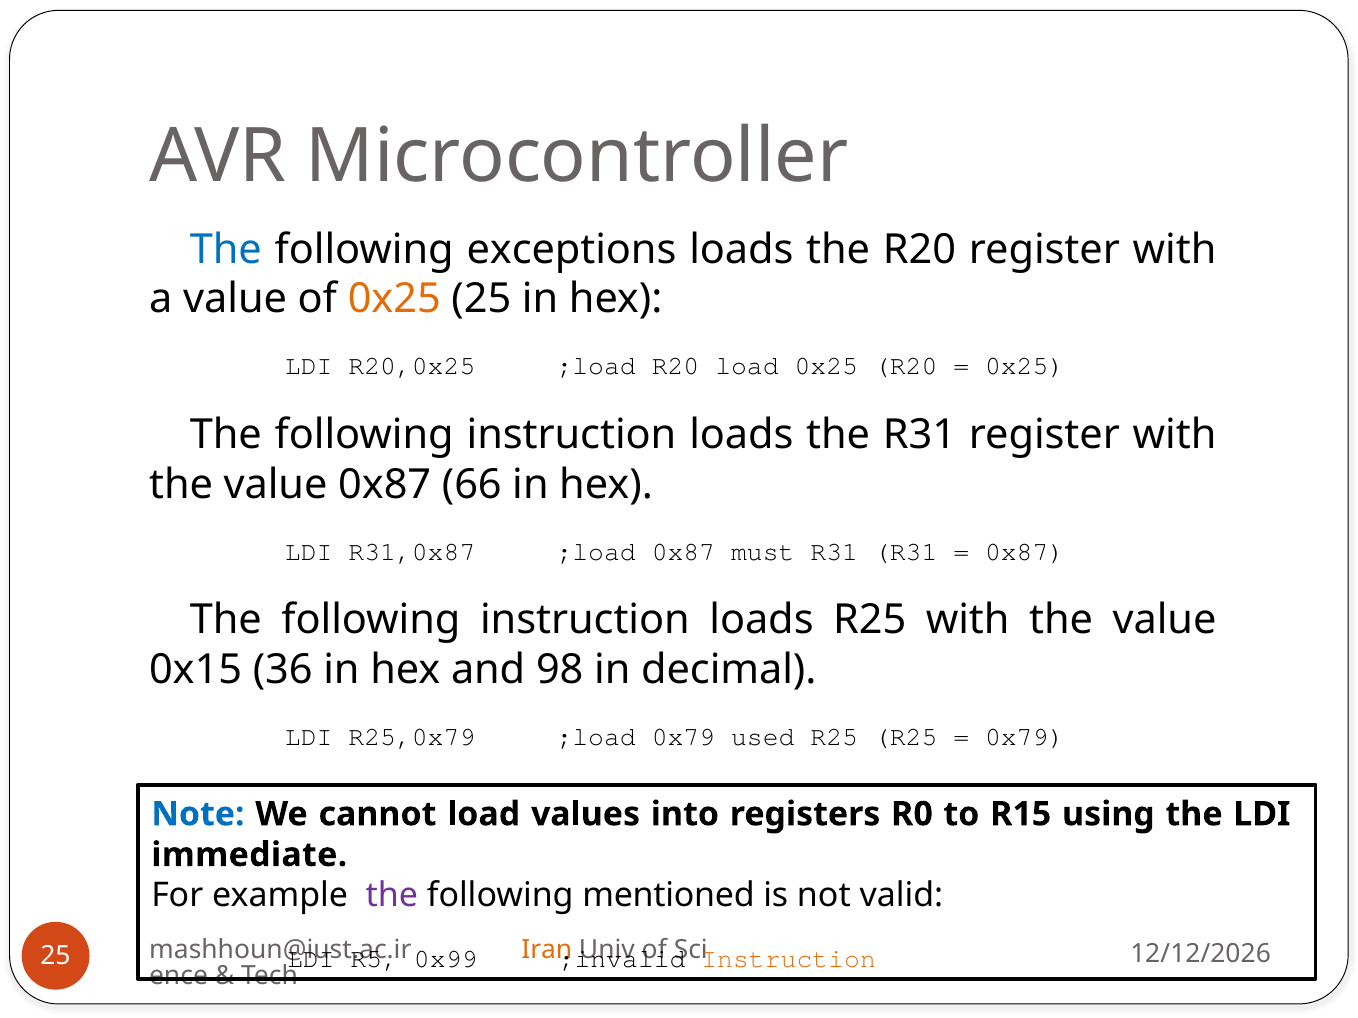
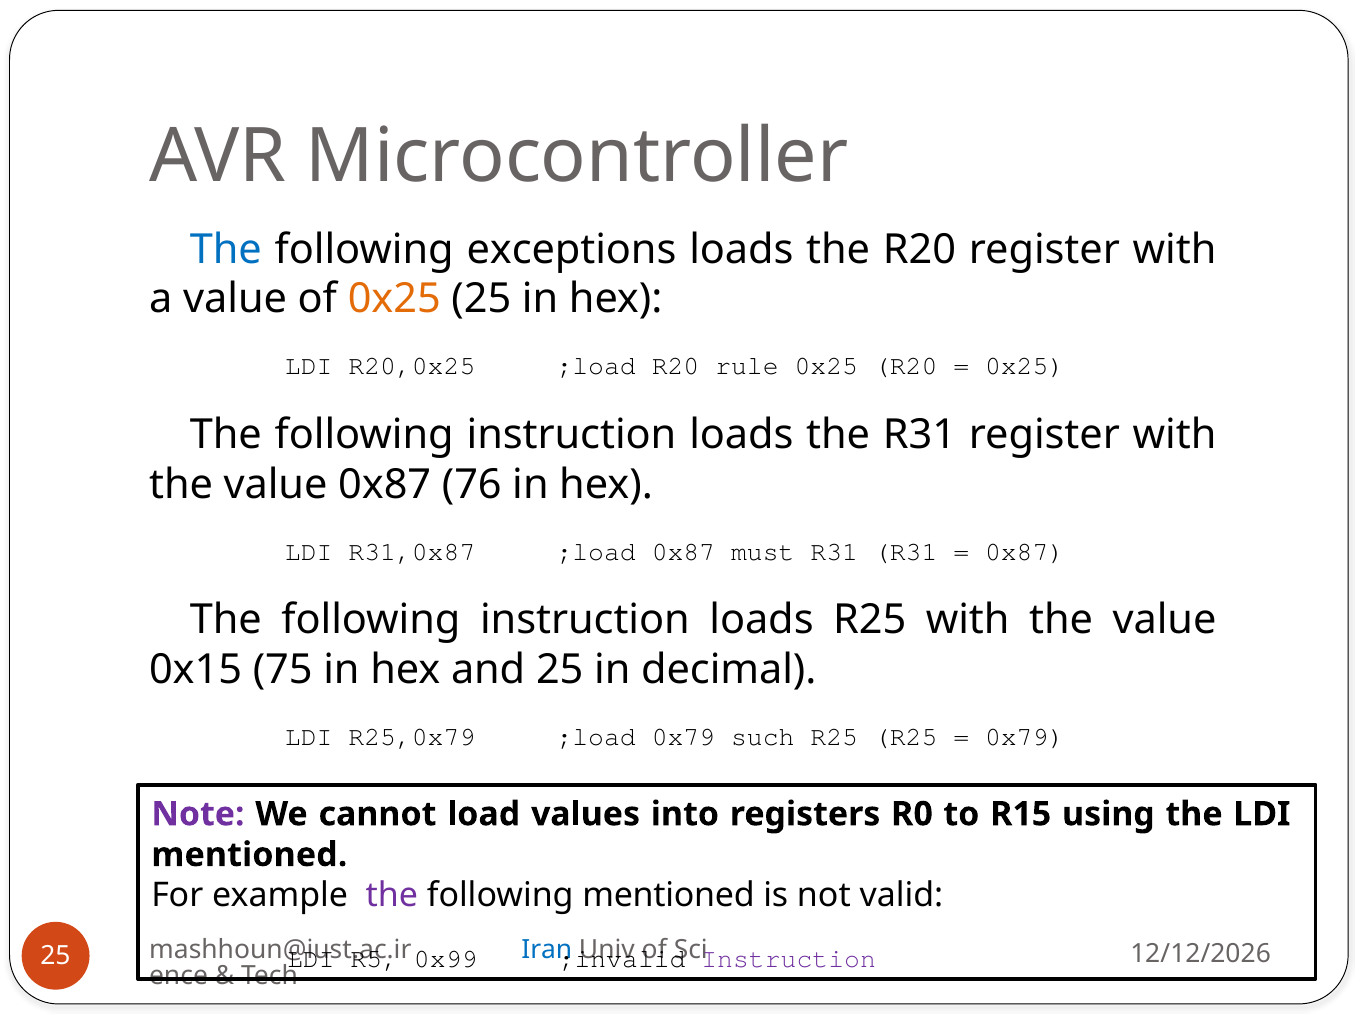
R20 load: load -> rule
66: 66 -> 76
36: 36 -> 75
and 98: 98 -> 25
used: used -> such
Note colour: blue -> purple
immediate at (249, 855): immediate -> mentioned
Iran colour: orange -> blue
Instruction at (789, 959) colour: orange -> purple
